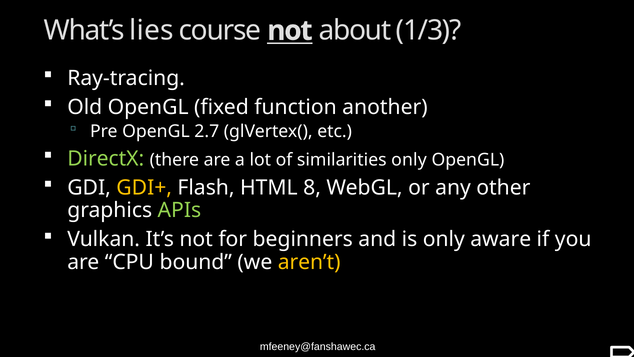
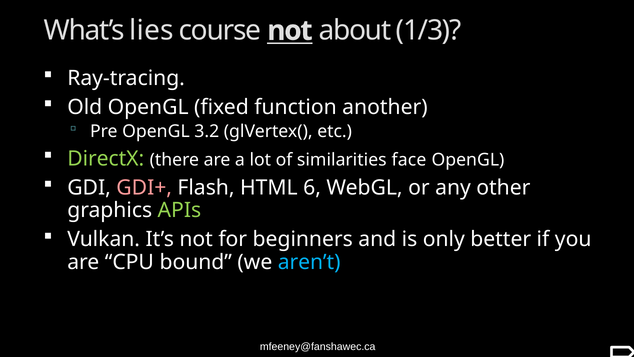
2.7: 2.7 -> 3.2
similarities only: only -> face
GDI+ colour: yellow -> pink
8: 8 -> 6
aware: aware -> better
aren’t colour: yellow -> light blue
